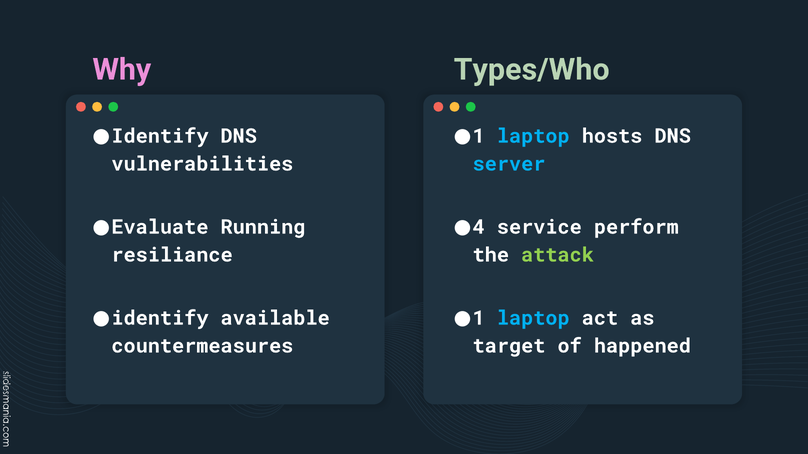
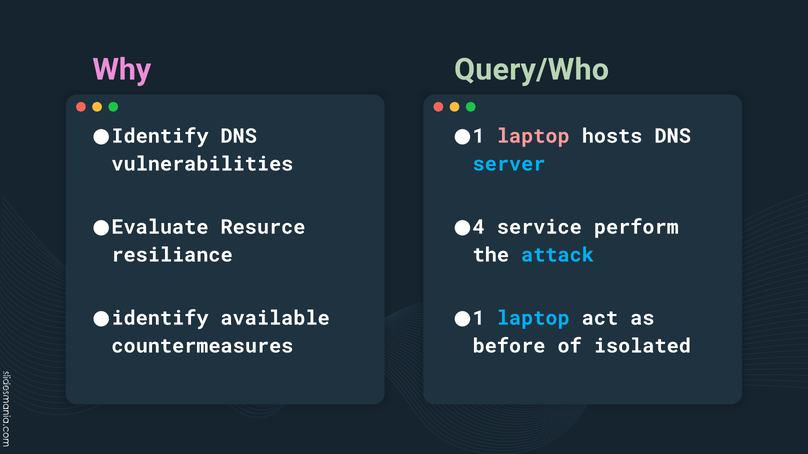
Types/Who: Types/Who -> Query/Who
laptop at (533, 136) colour: light blue -> pink
Running: Running -> Resurce
attack colour: light green -> light blue
target: target -> before
happened: happened -> isolated
